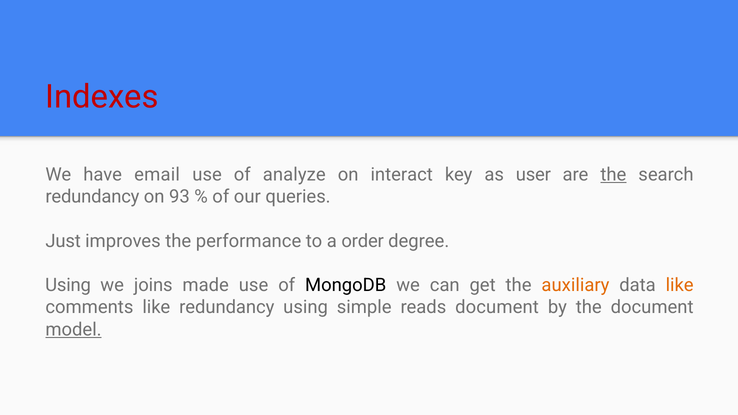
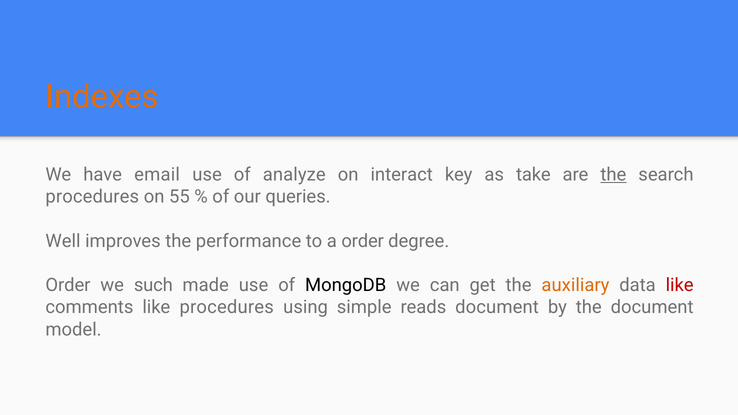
Indexes colour: red -> orange
user: user -> take
redundancy at (92, 197): redundancy -> procedures
93: 93 -> 55
Just: Just -> Well
Using at (68, 285): Using -> Order
joins: joins -> such
like at (680, 285) colour: orange -> red
like redundancy: redundancy -> procedures
model underline: present -> none
